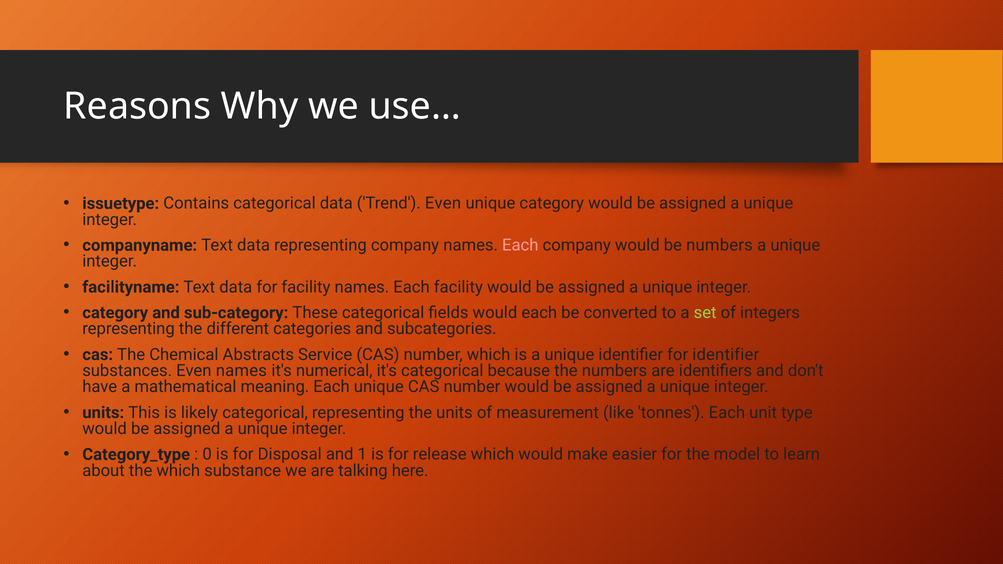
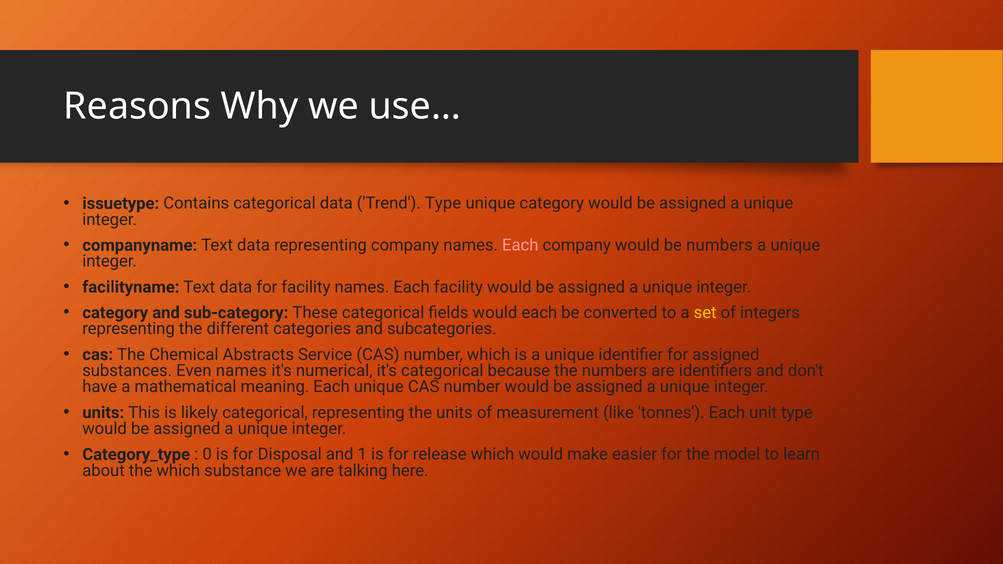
Trend Even: Even -> Type
set colour: light green -> yellow
for identifier: identifier -> assigned
